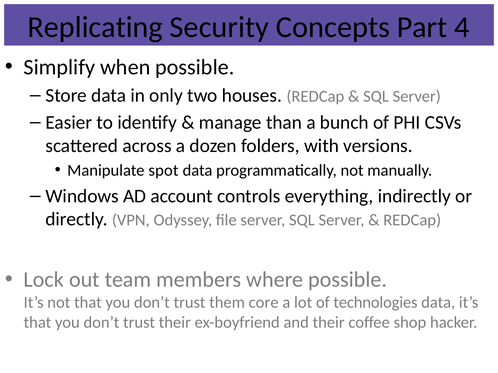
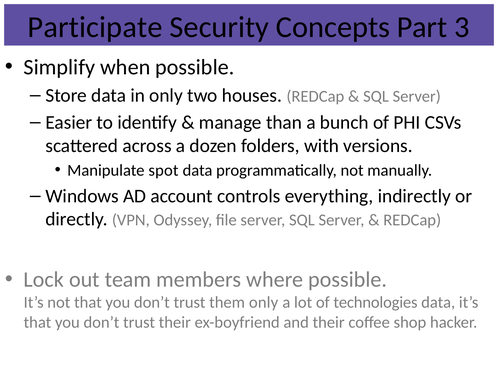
Replicating: Replicating -> Participate
4: 4 -> 3
them core: core -> only
